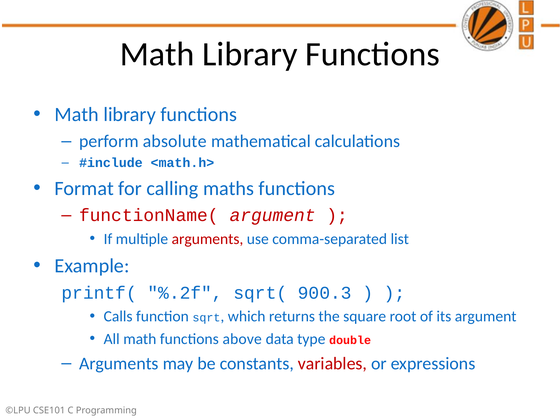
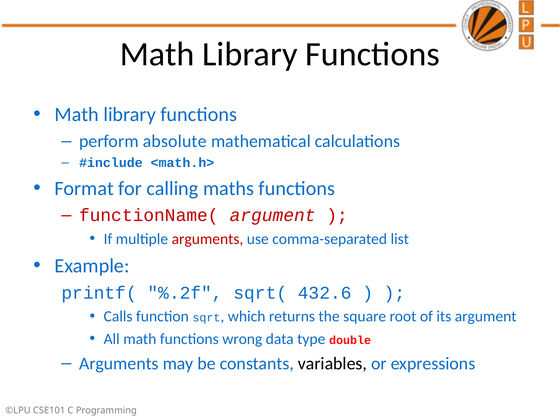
900.3: 900.3 -> 432.6
above: above -> wrong
variables colour: red -> black
